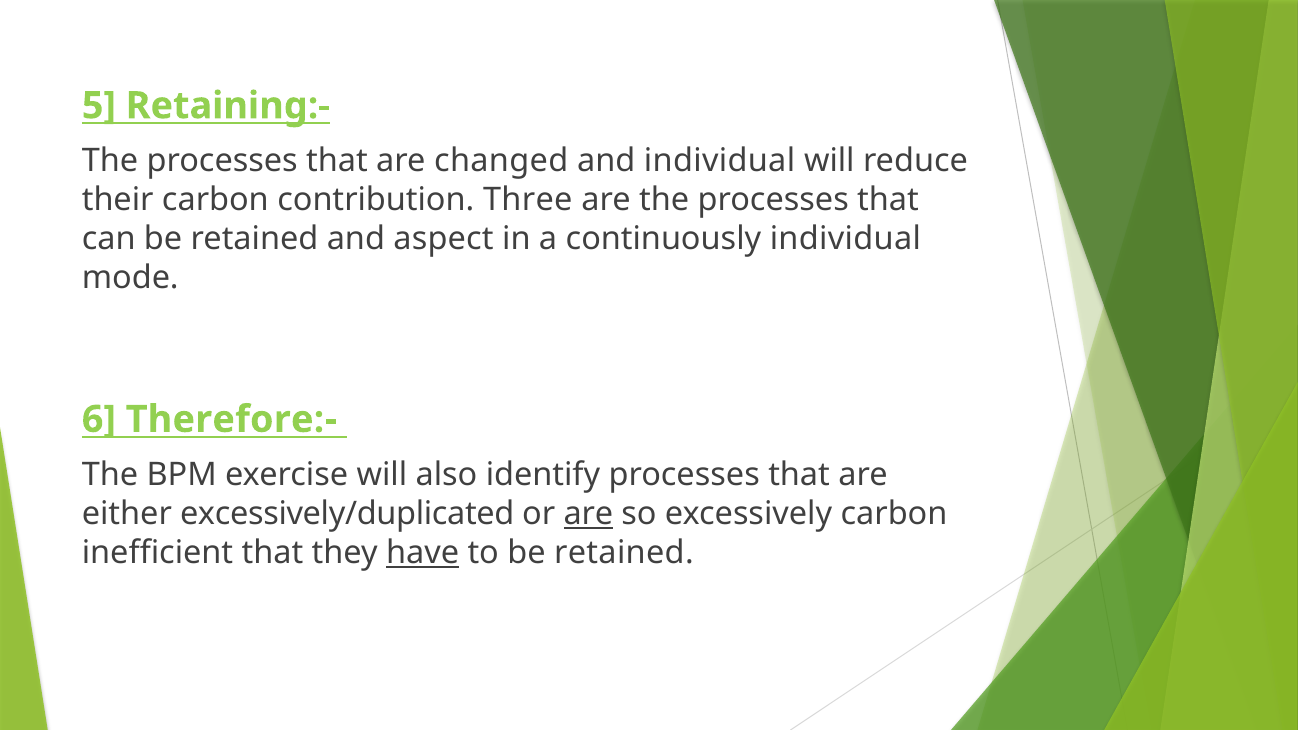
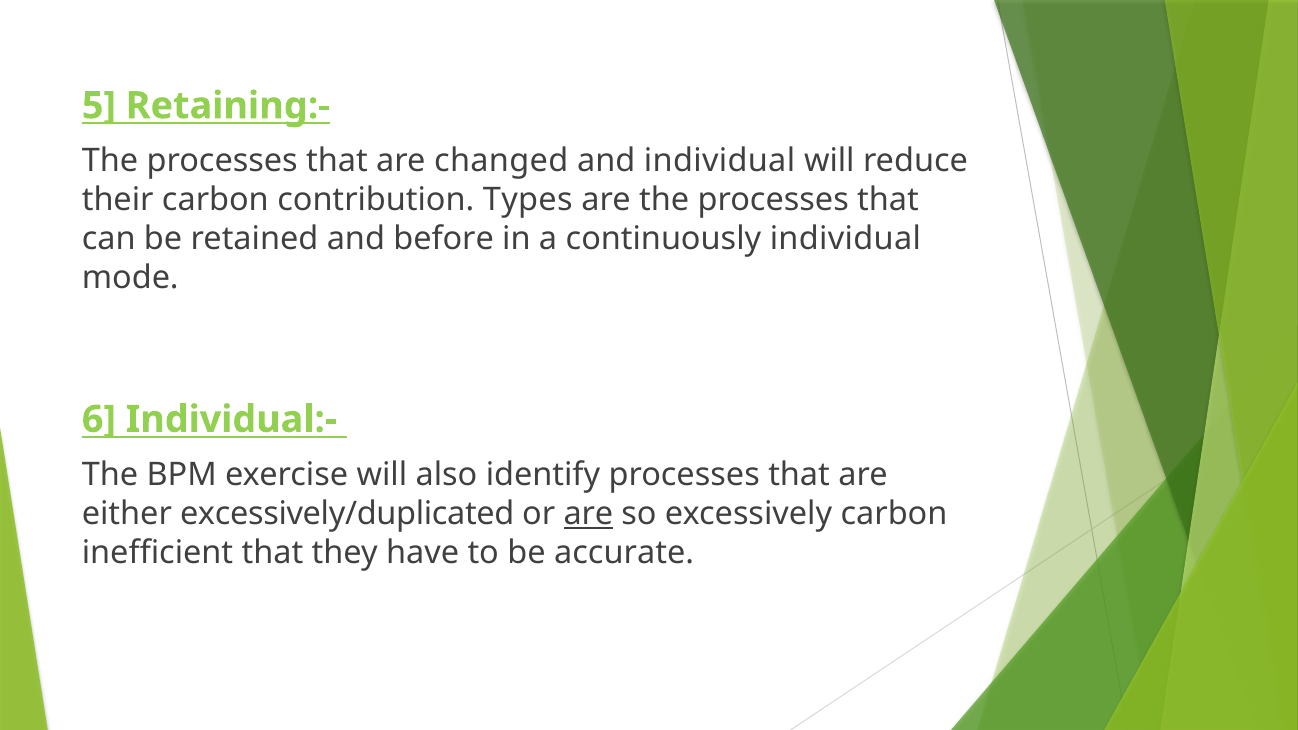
Three: Three -> Types
aspect: aspect -> before
Therefore:-: Therefore:- -> Individual:-
have underline: present -> none
to be retained: retained -> accurate
